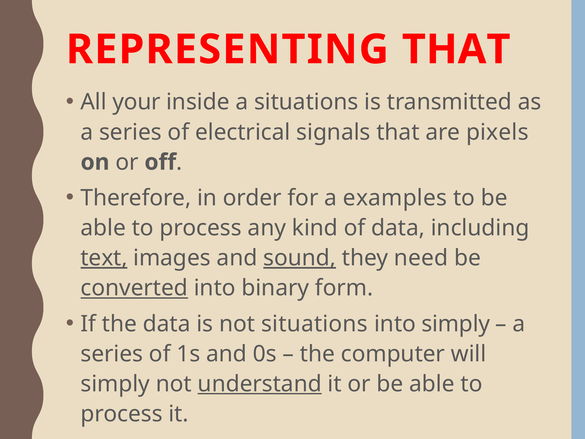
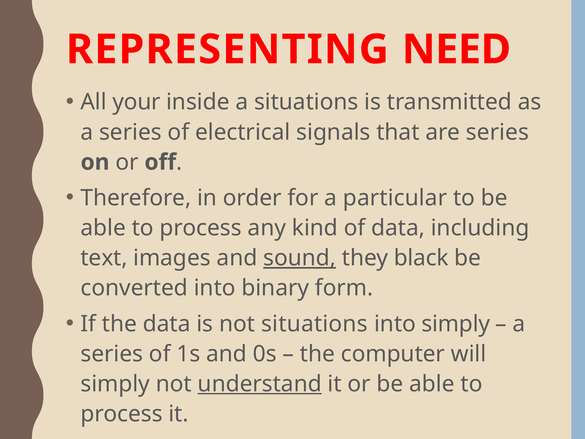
REPRESENTING THAT: THAT -> NEED
are pixels: pixels -> series
examples: examples -> particular
text underline: present -> none
need: need -> black
converted underline: present -> none
